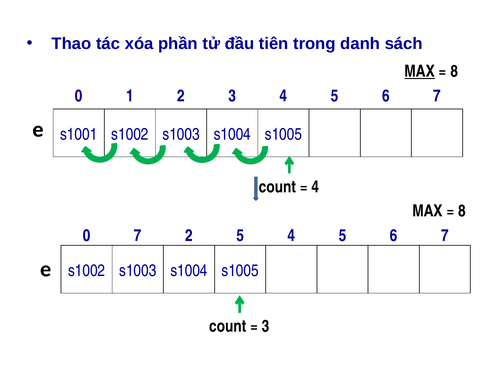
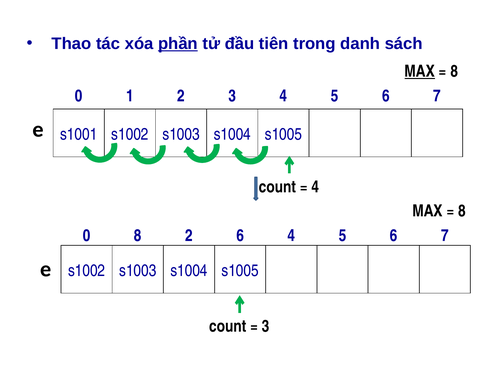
phần underline: none -> present
0 7: 7 -> 8
2 5: 5 -> 6
